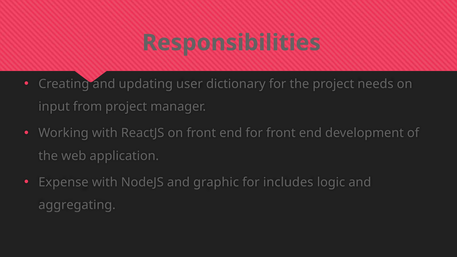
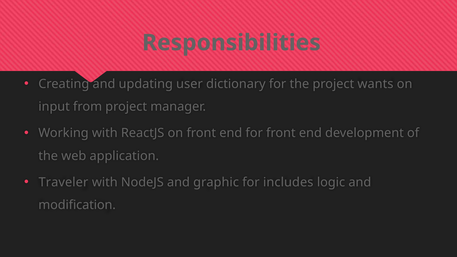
needs: needs -> wants
Expense: Expense -> Traveler
aggregating: aggregating -> modification
